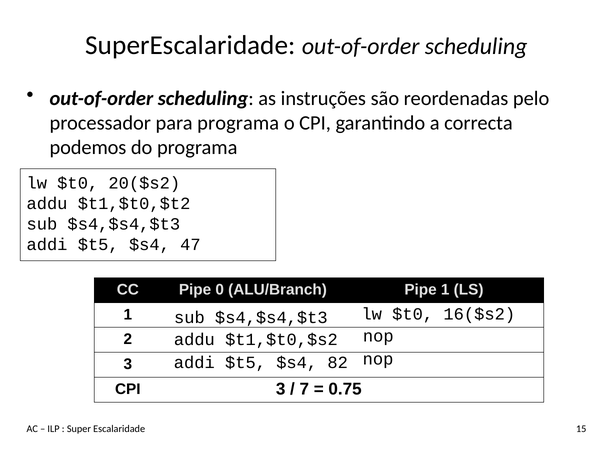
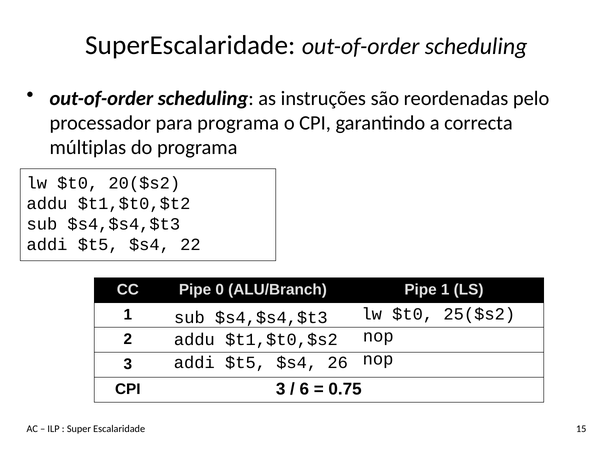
podemos: podemos -> múltiplas
47: 47 -> 22
16($s2: 16($s2 -> 25($s2
82: 82 -> 26
7: 7 -> 6
